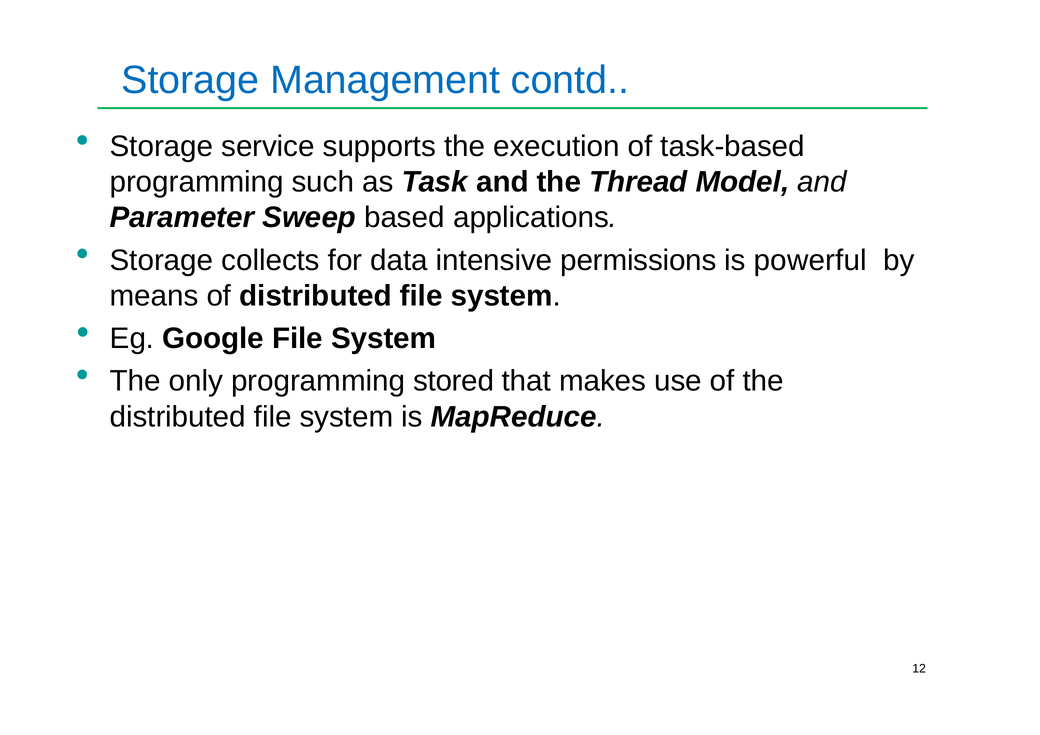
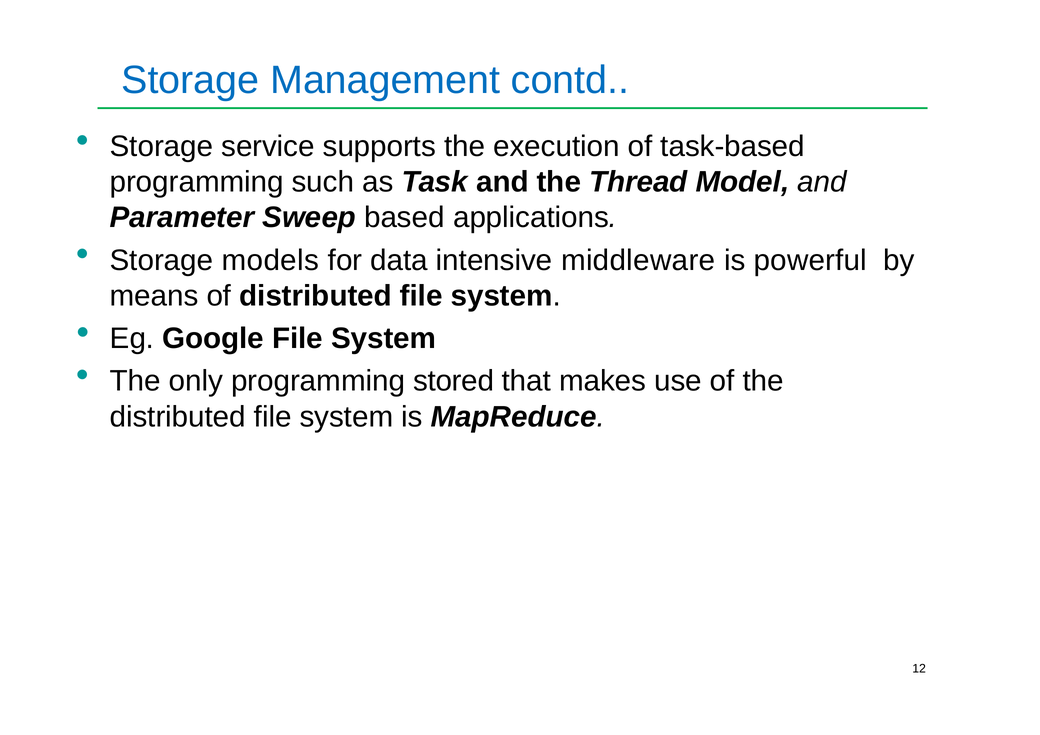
collects: collects -> models
permissions: permissions -> middleware
